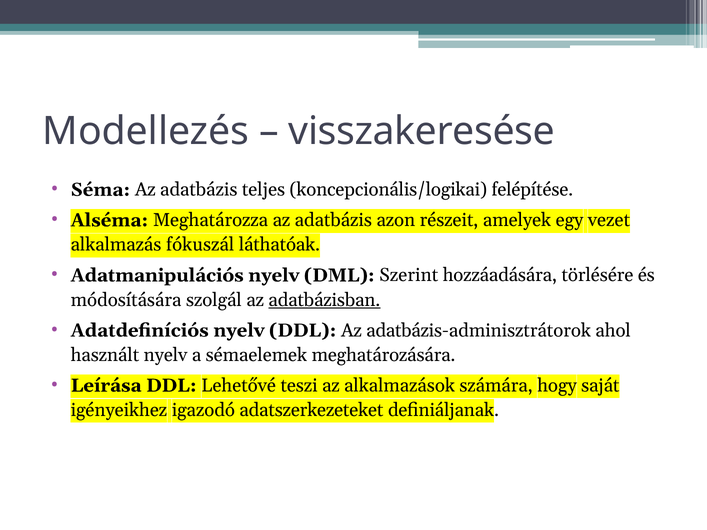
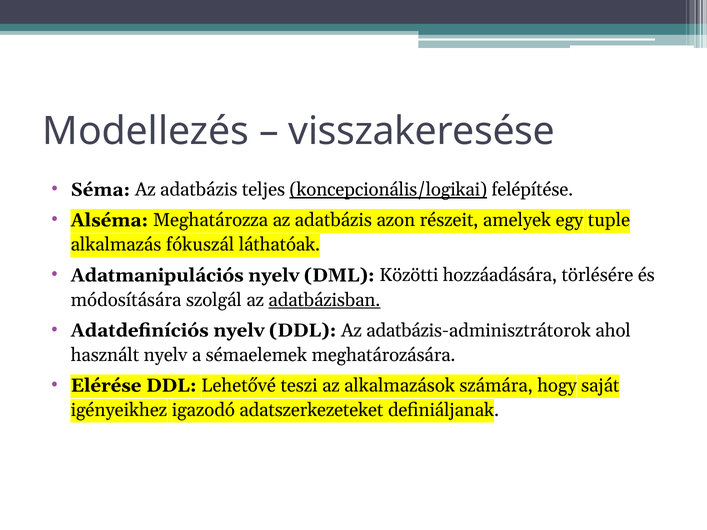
koncepcionális/logikai underline: none -> present
vezet: vezet -> tuple
Szerint: Szerint -> Közötti
Leírása: Leírása -> Elérése
